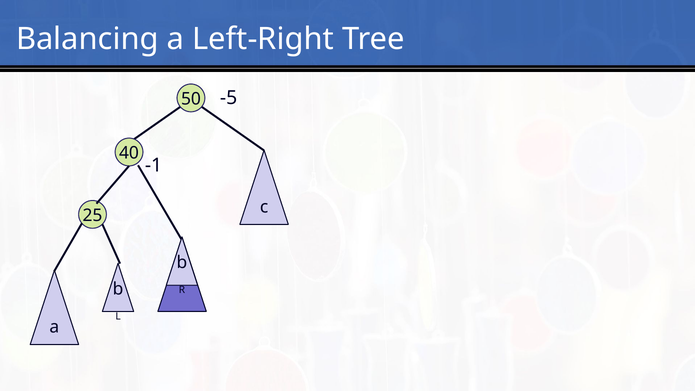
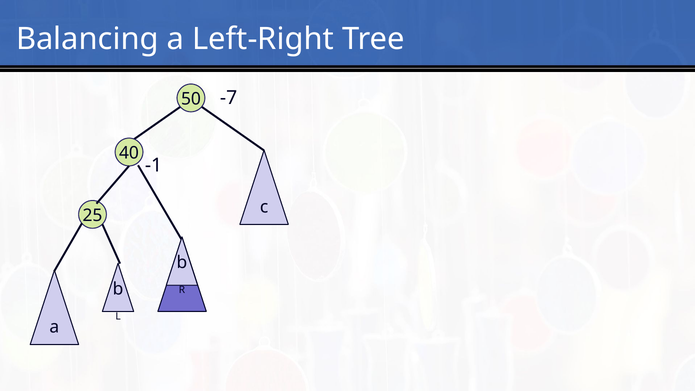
-5: -5 -> -7
